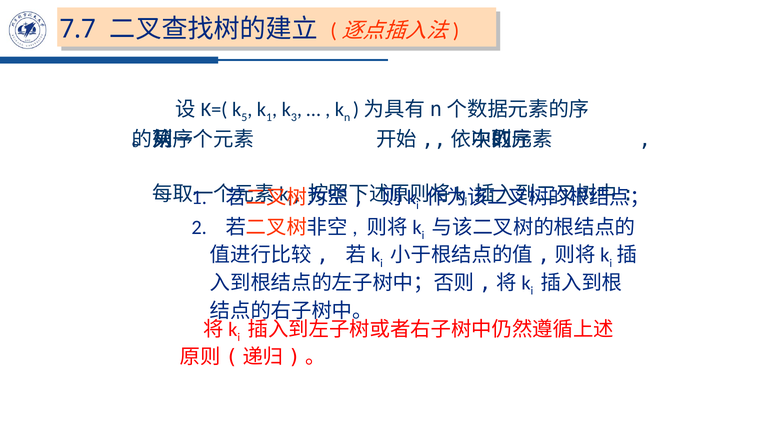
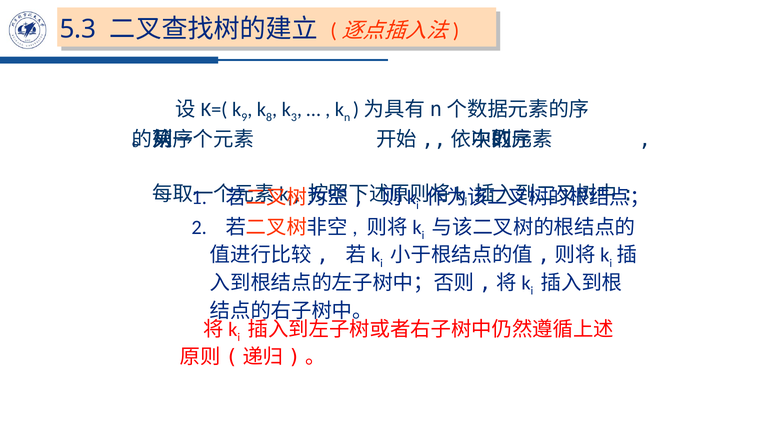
7.7: 7.7 -> 5.3
5: 5 -> 9
1 at (269, 117): 1 -> 8
